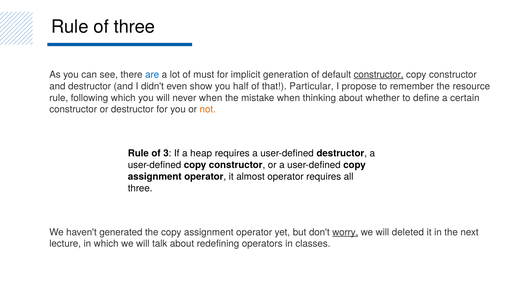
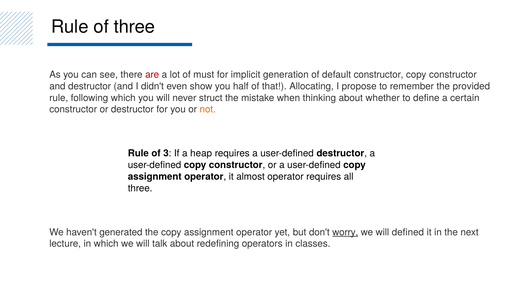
are colour: blue -> red
constructor at (379, 75) underline: present -> none
Particular: Particular -> Allocating
resource: resource -> provided
never when: when -> struct
deleted: deleted -> defined
